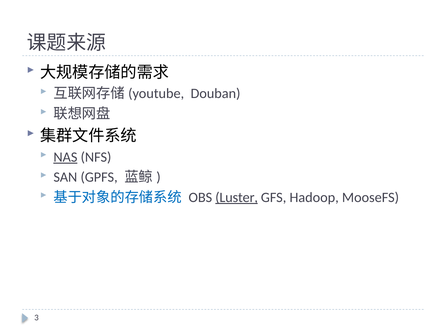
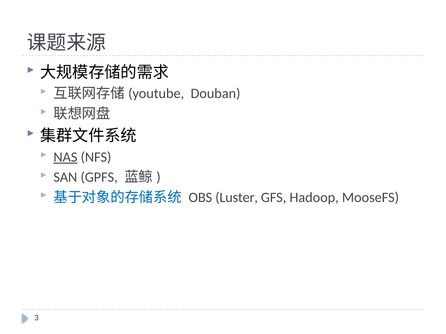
Luster underline: present -> none
